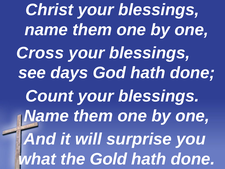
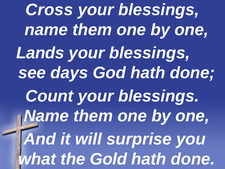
Christ: Christ -> Cross
Cross: Cross -> Lands
